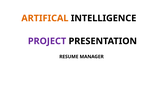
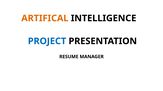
PROJECT colour: purple -> blue
